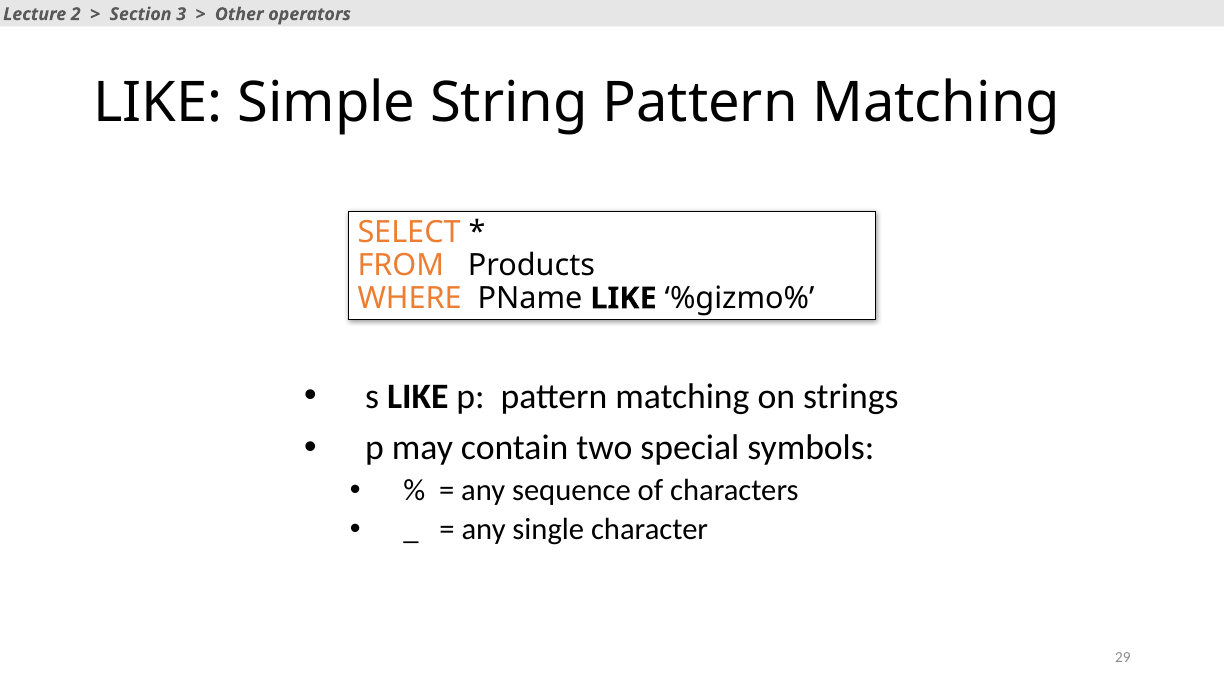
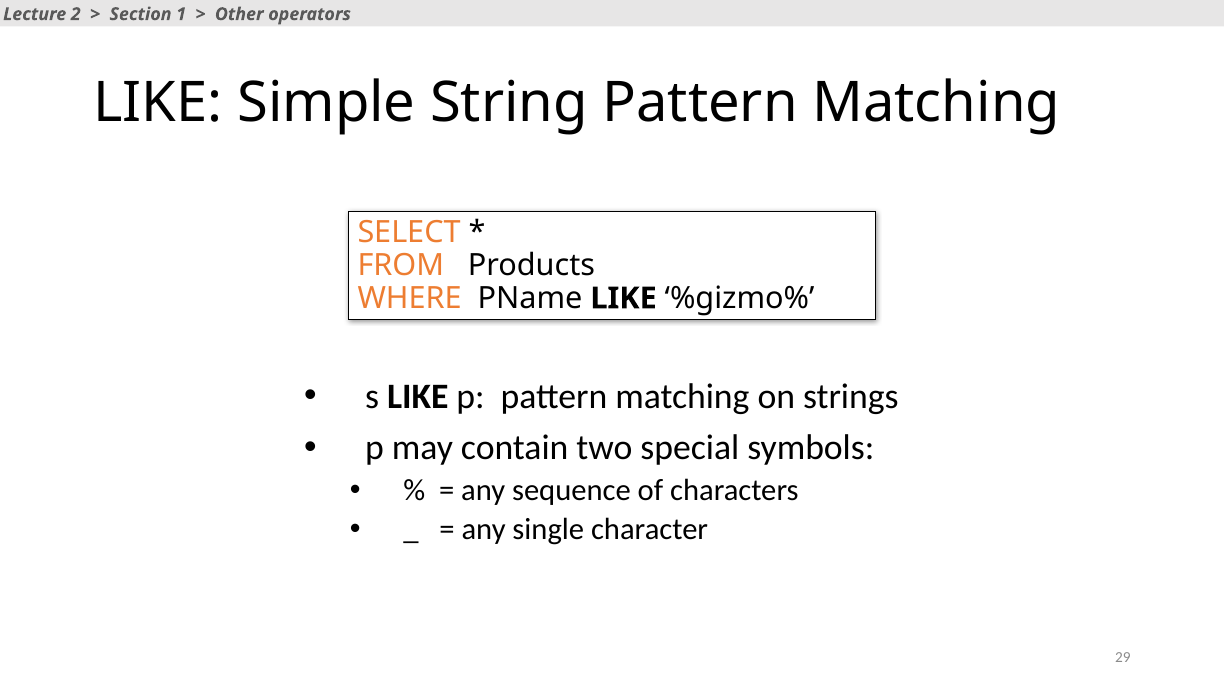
3: 3 -> 1
